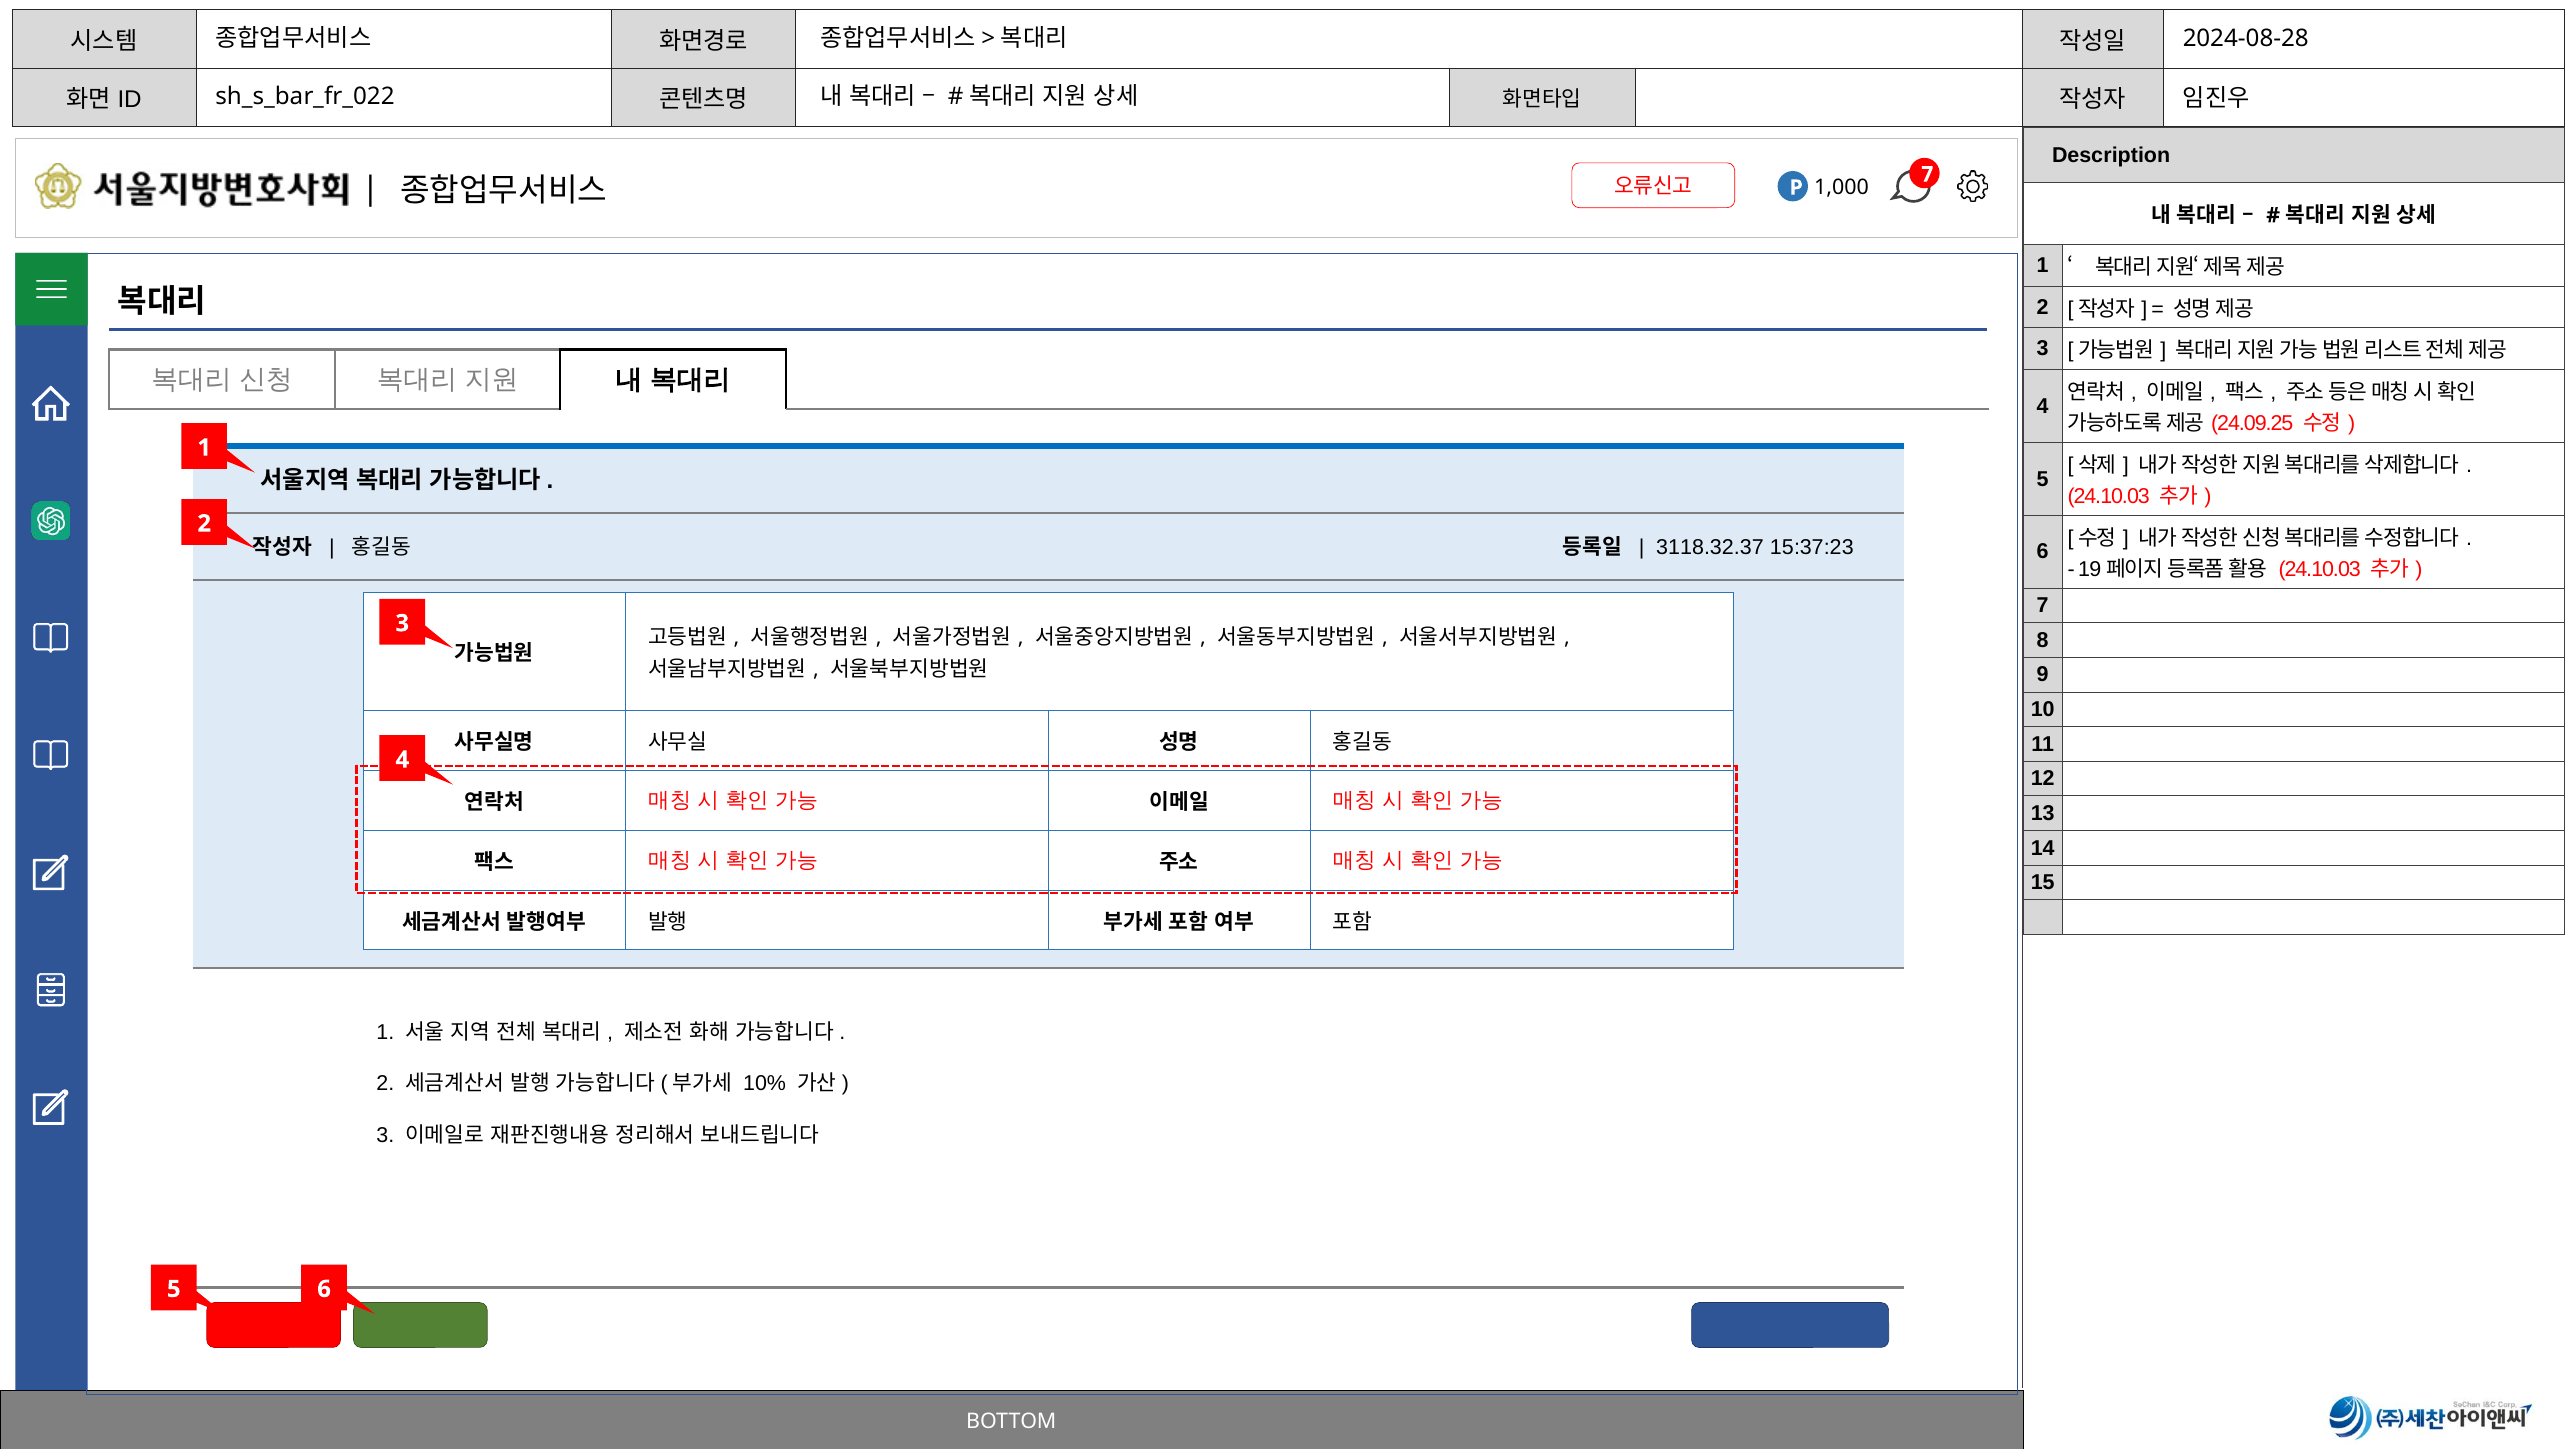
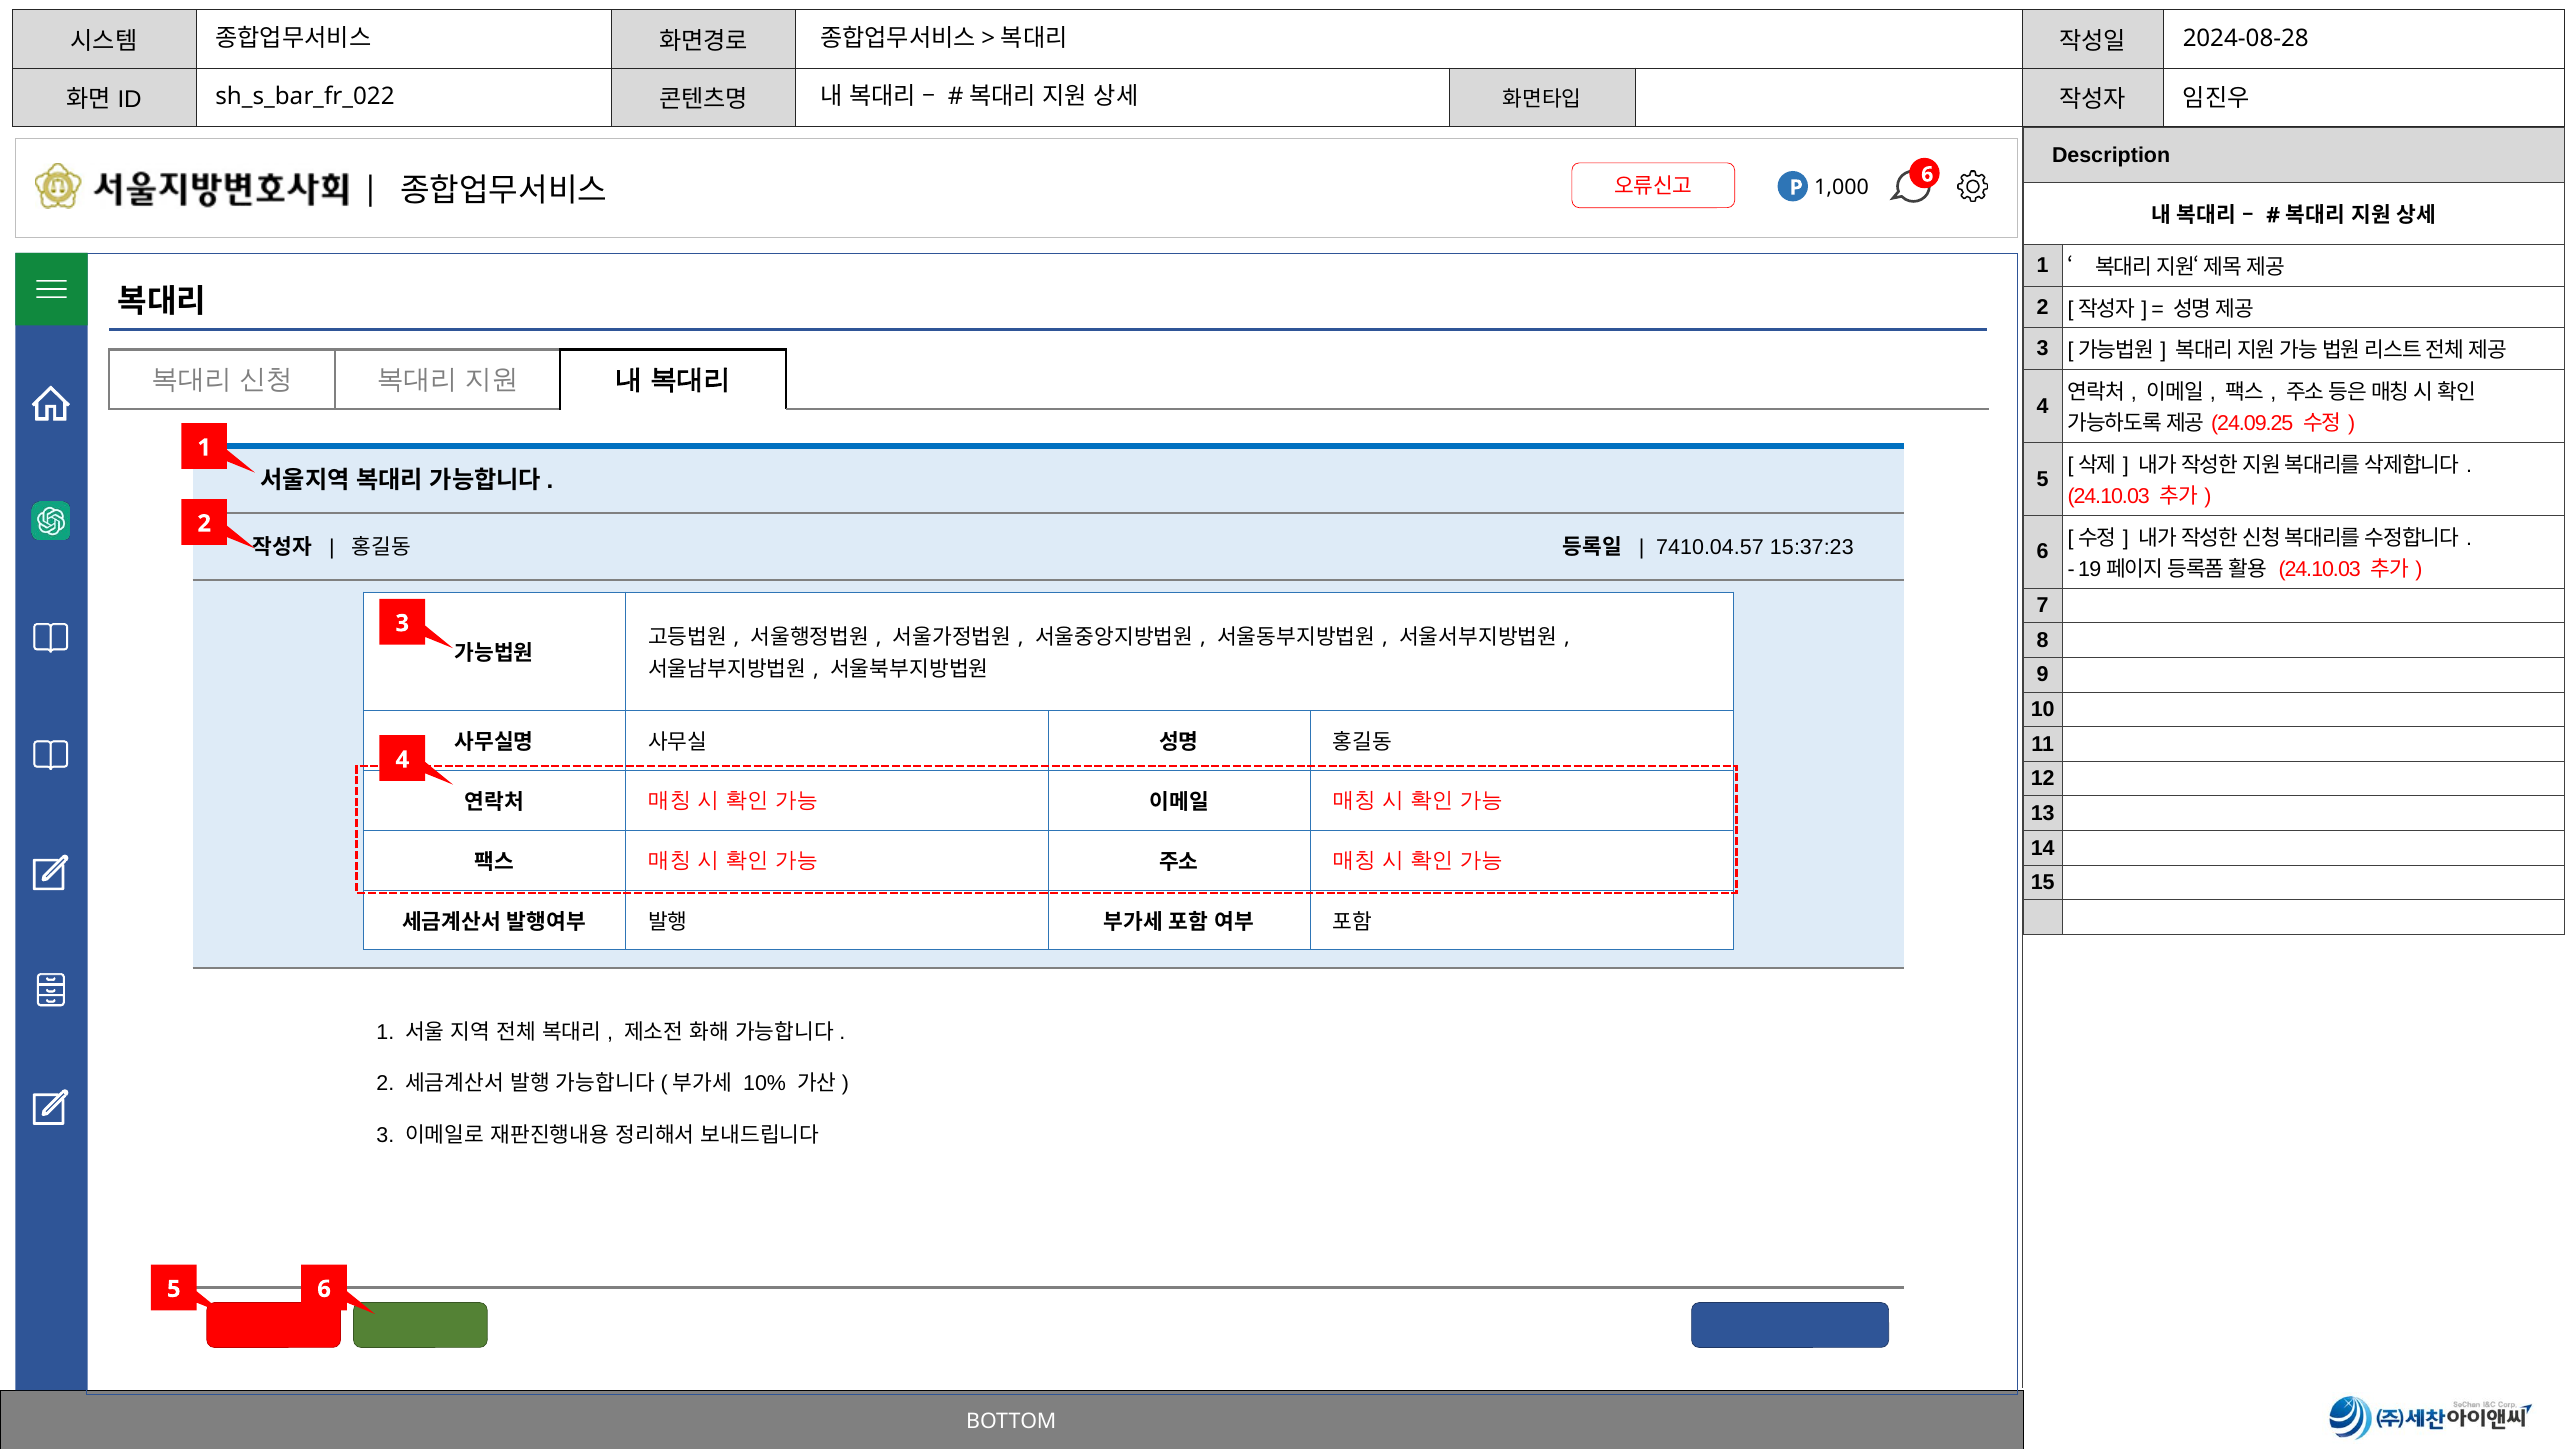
7 at (1927, 174): 7 -> 6
3118.32.37: 3118.32.37 -> 7410.04.57
